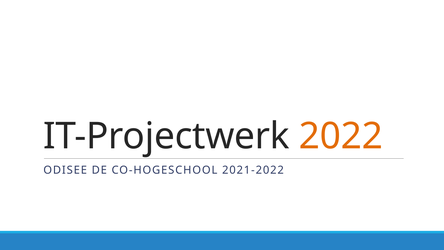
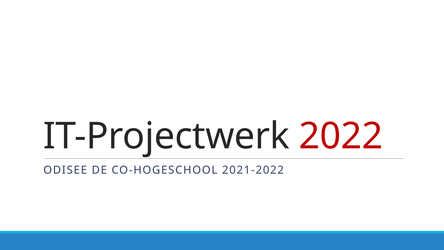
2022 colour: orange -> red
